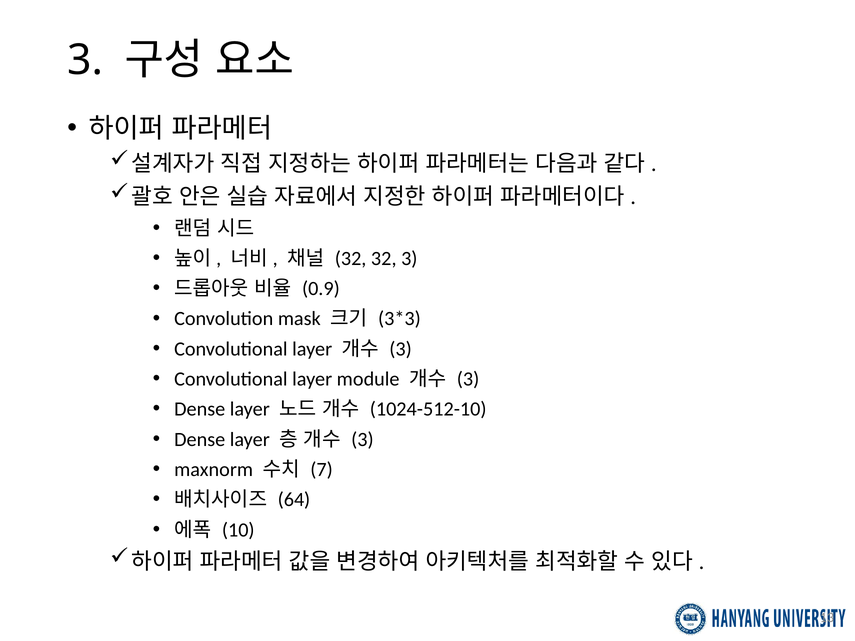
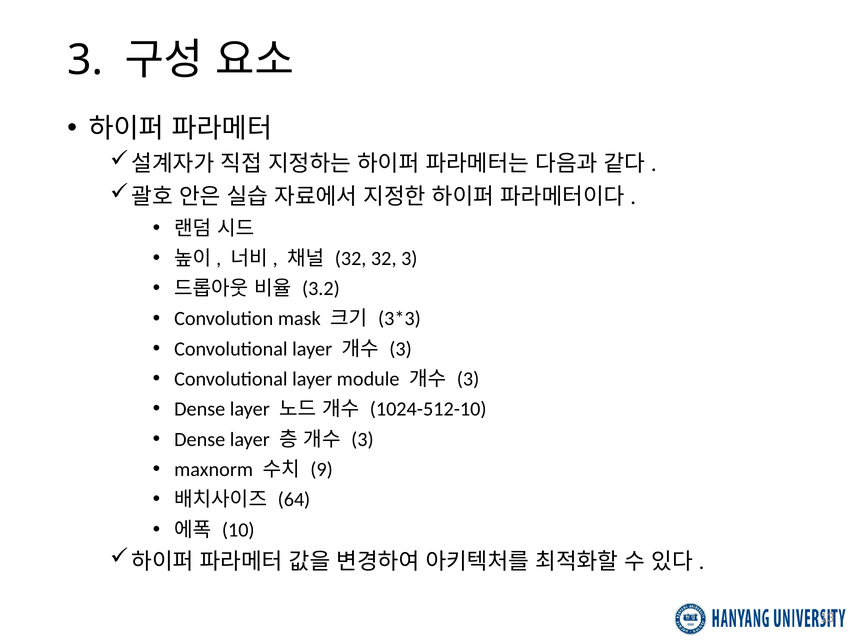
0.9: 0.9 -> 3.2
7: 7 -> 9
